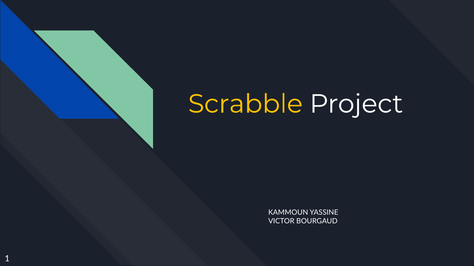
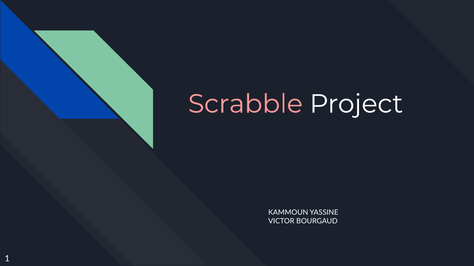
Scrabble colour: yellow -> pink
